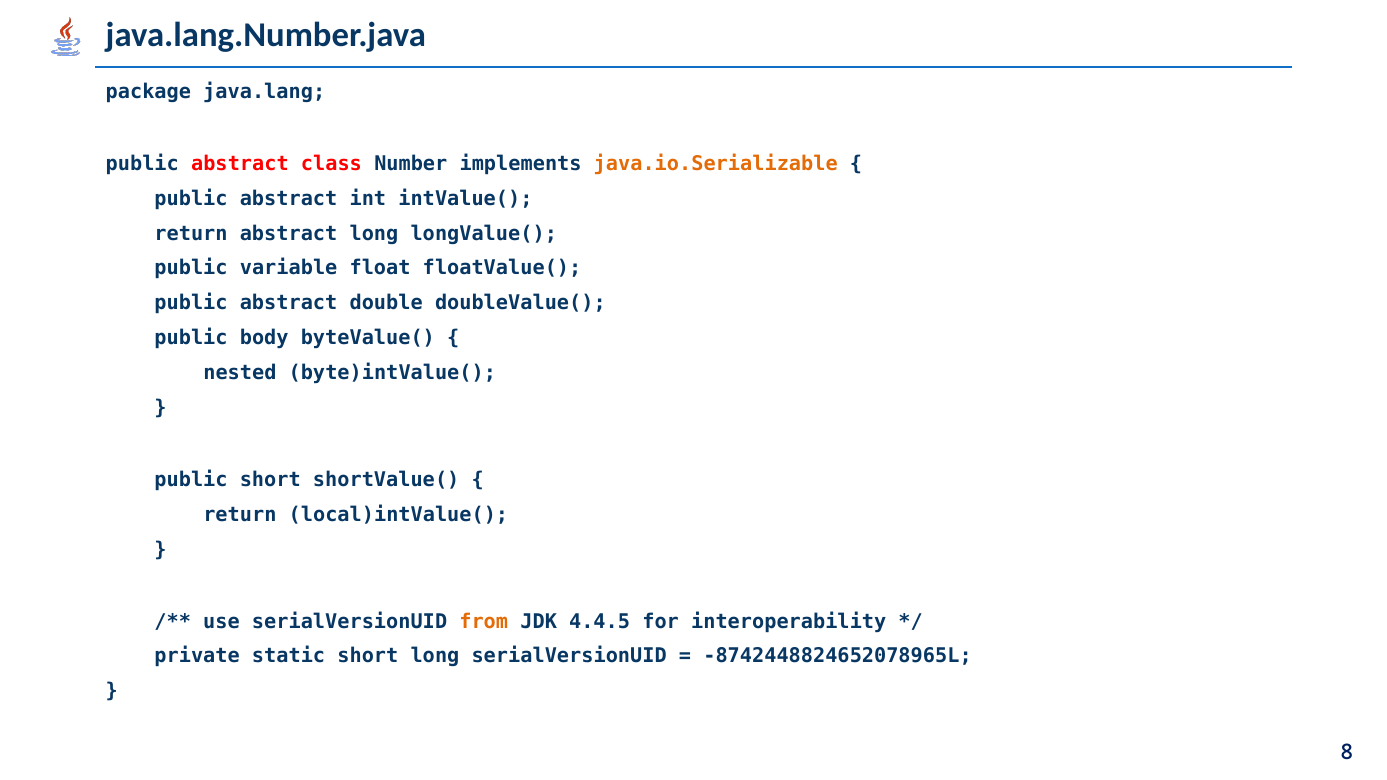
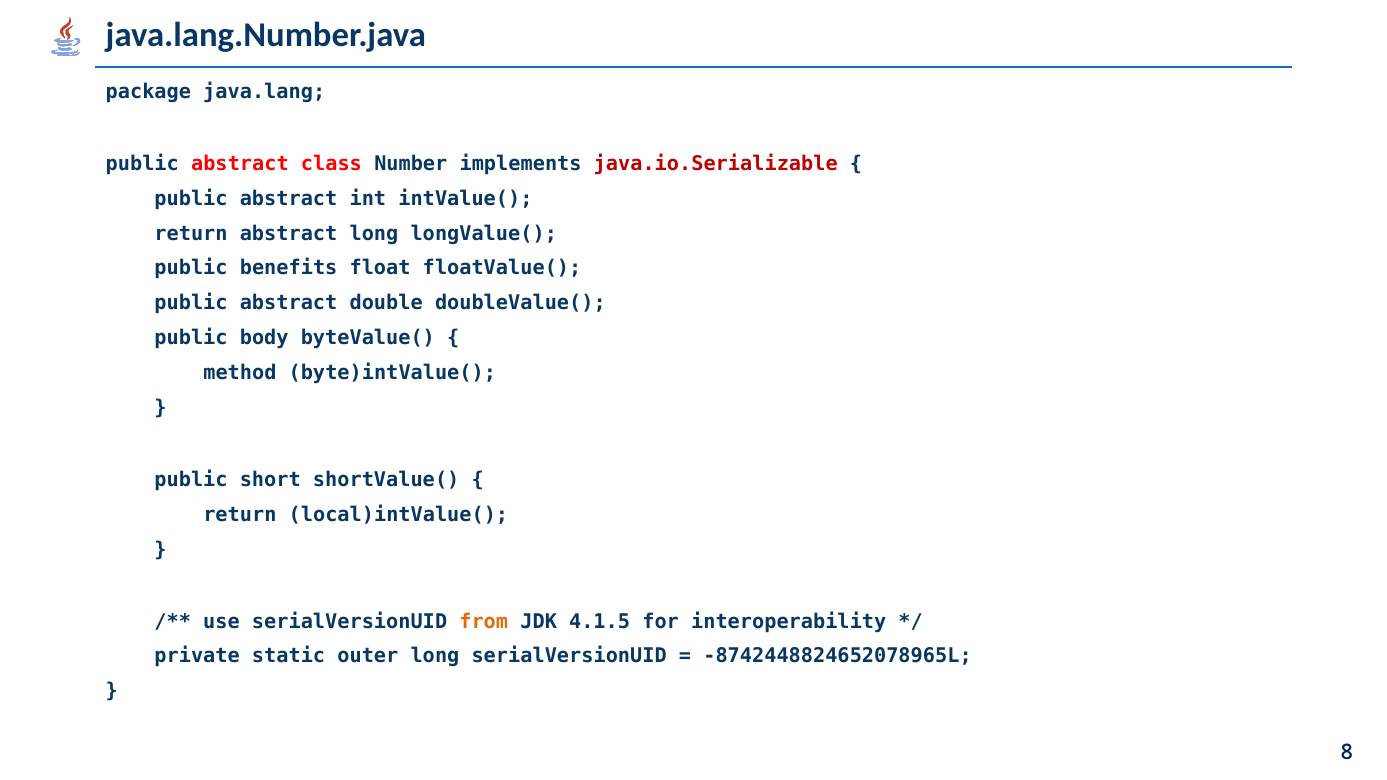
java.io.Serializable colour: orange -> red
variable: variable -> benefits
nested: nested -> method
4.4.5: 4.4.5 -> 4.1.5
static short: short -> outer
